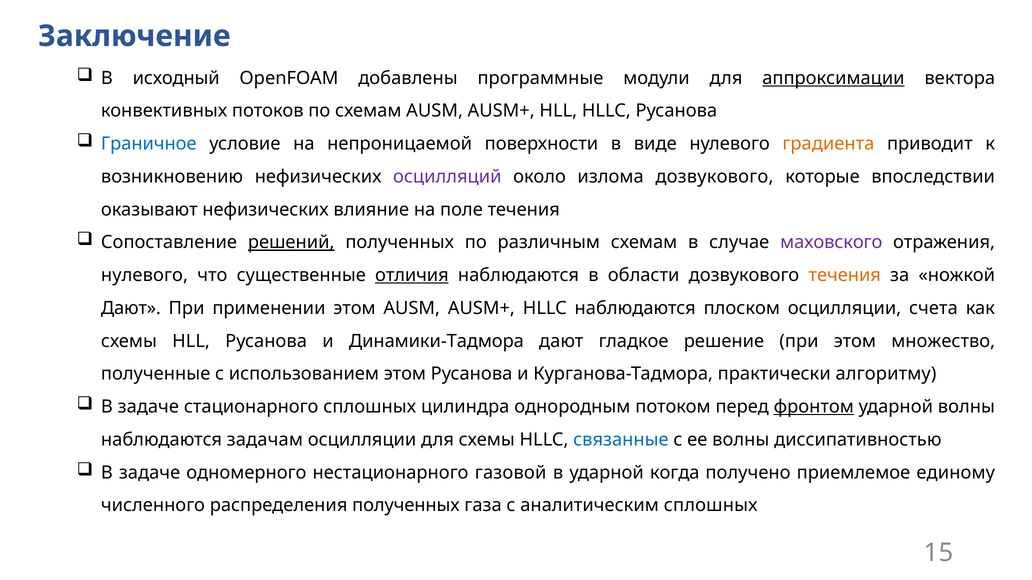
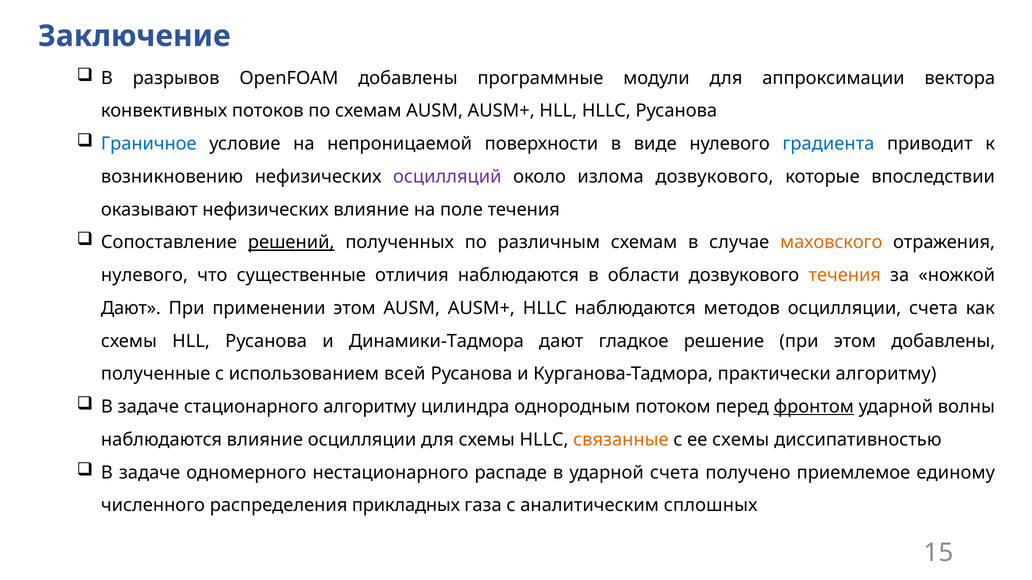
исходный: исходный -> разрывов
аппроксимации underline: present -> none
градиента colour: orange -> blue
маховского colour: purple -> orange
отличия underline: present -> none
плоском: плоском -> методов
этом множество: множество -> добавлены
использованием этом: этом -> всей
стационарного сплошных: сплошных -> алгоритму
наблюдаются задачам: задачам -> влияние
связанные colour: blue -> orange
ее волны: волны -> схемы
газовой: газовой -> распаде
ударной когда: когда -> счета
распределения полученных: полученных -> прикладных
